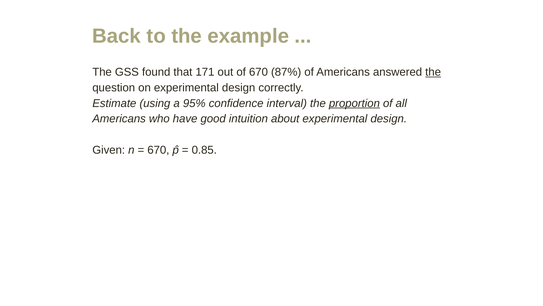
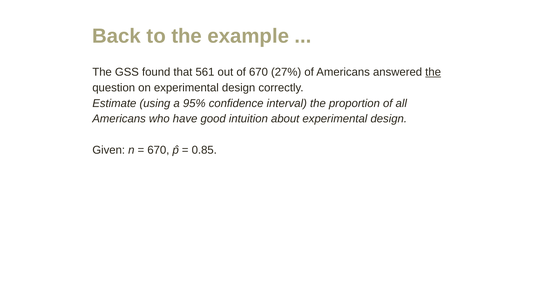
171: 171 -> 561
87%: 87% -> 27%
proportion underline: present -> none
